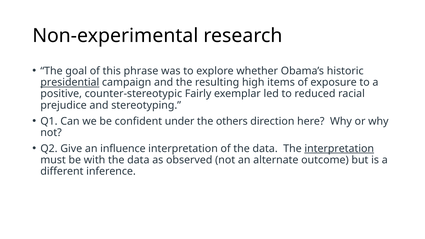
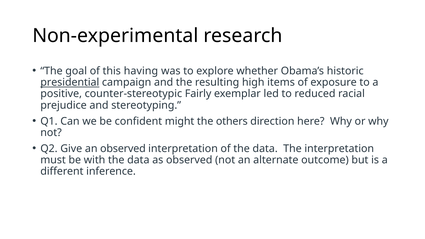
phrase: phrase -> having
under: under -> might
an influence: influence -> observed
interpretation at (339, 149) underline: present -> none
